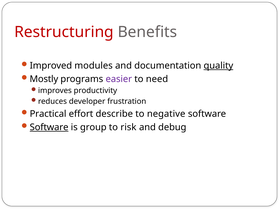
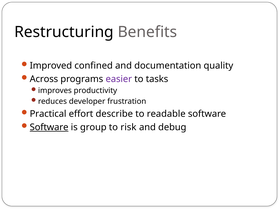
Restructuring colour: red -> black
modules: modules -> confined
quality underline: present -> none
Mostly: Mostly -> Across
need: need -> tasks
negative: negative -> readable
